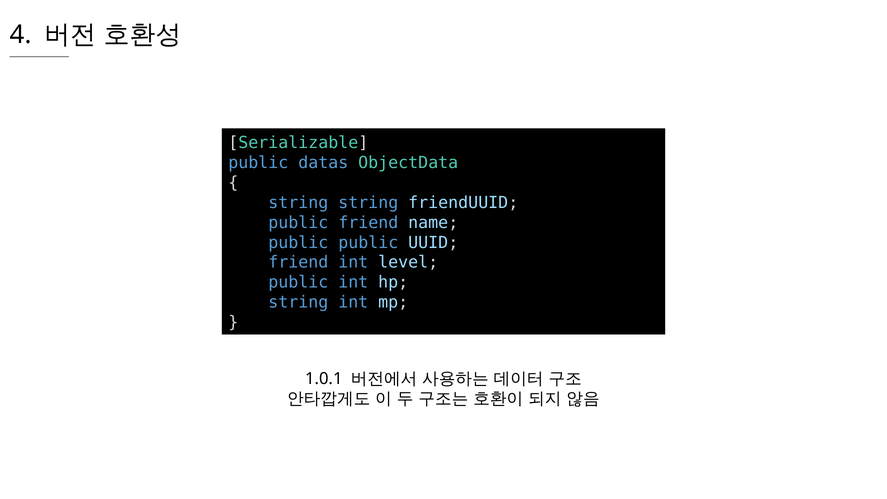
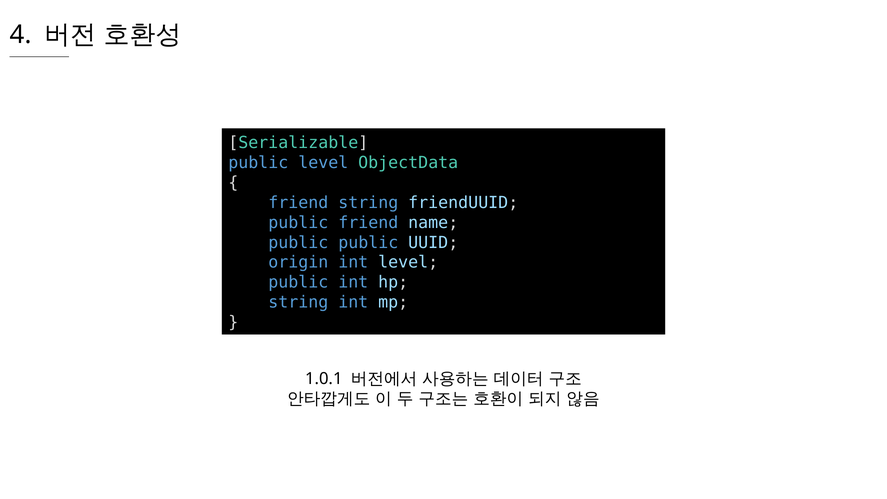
public datas: datas -> level
string at (298, 203): string -> friend
friend at (298, 262): friend -> origin
